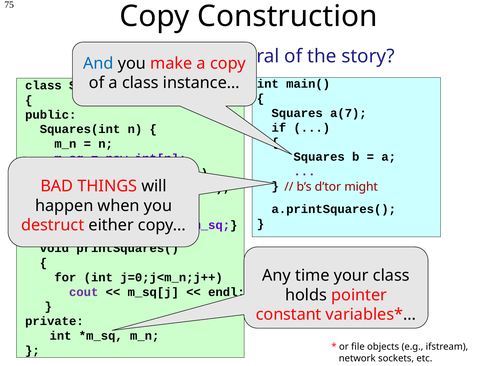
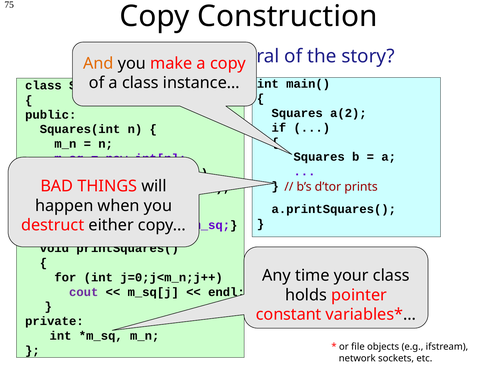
And colour: blue -> orange
a(7: a(7 -> a(2
might: might -> prints
